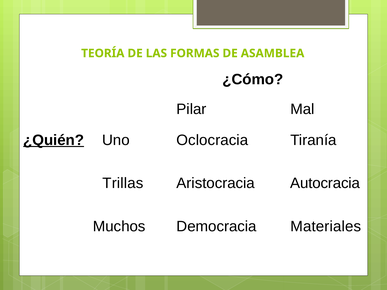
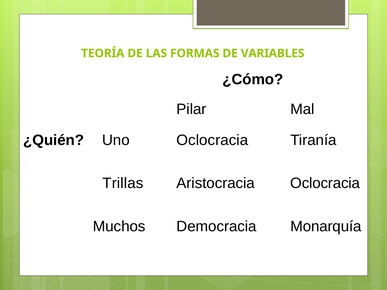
ASAMBLEA: ASAMBLEA -> VARIABLES
¿Quién underline: present -> none
Aristocracia Autocracia: Autocracia -> Oclocracia
Materiales: Materiales -> Monarquía
